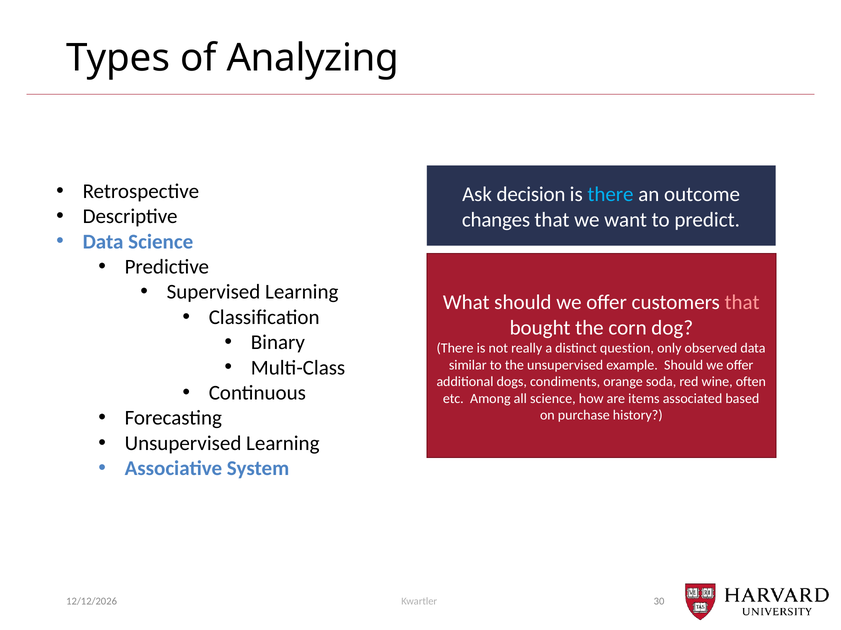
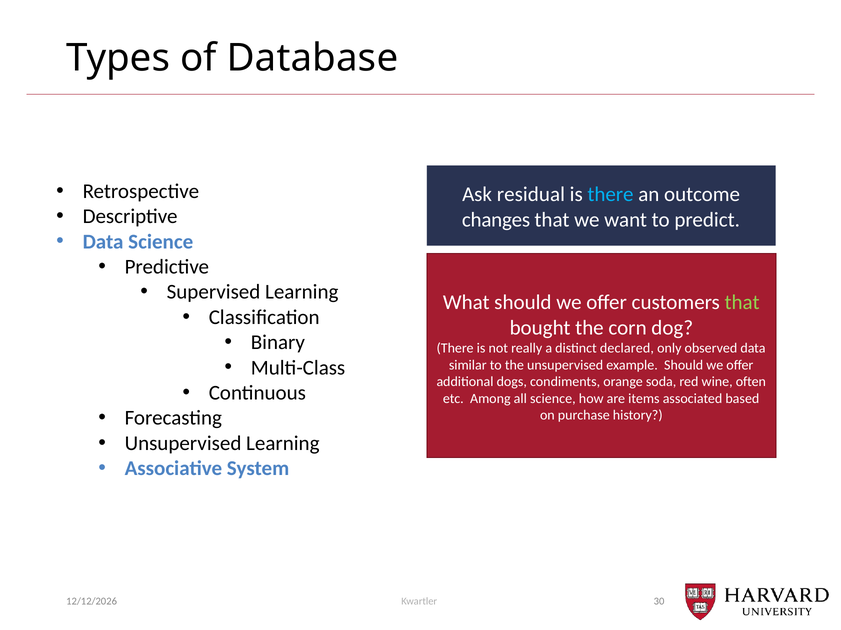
Analyzing: Analyzing -> Database
decision: decision -> residual
that at (742, 303) colour: pink -> light green
question: question -> declared
